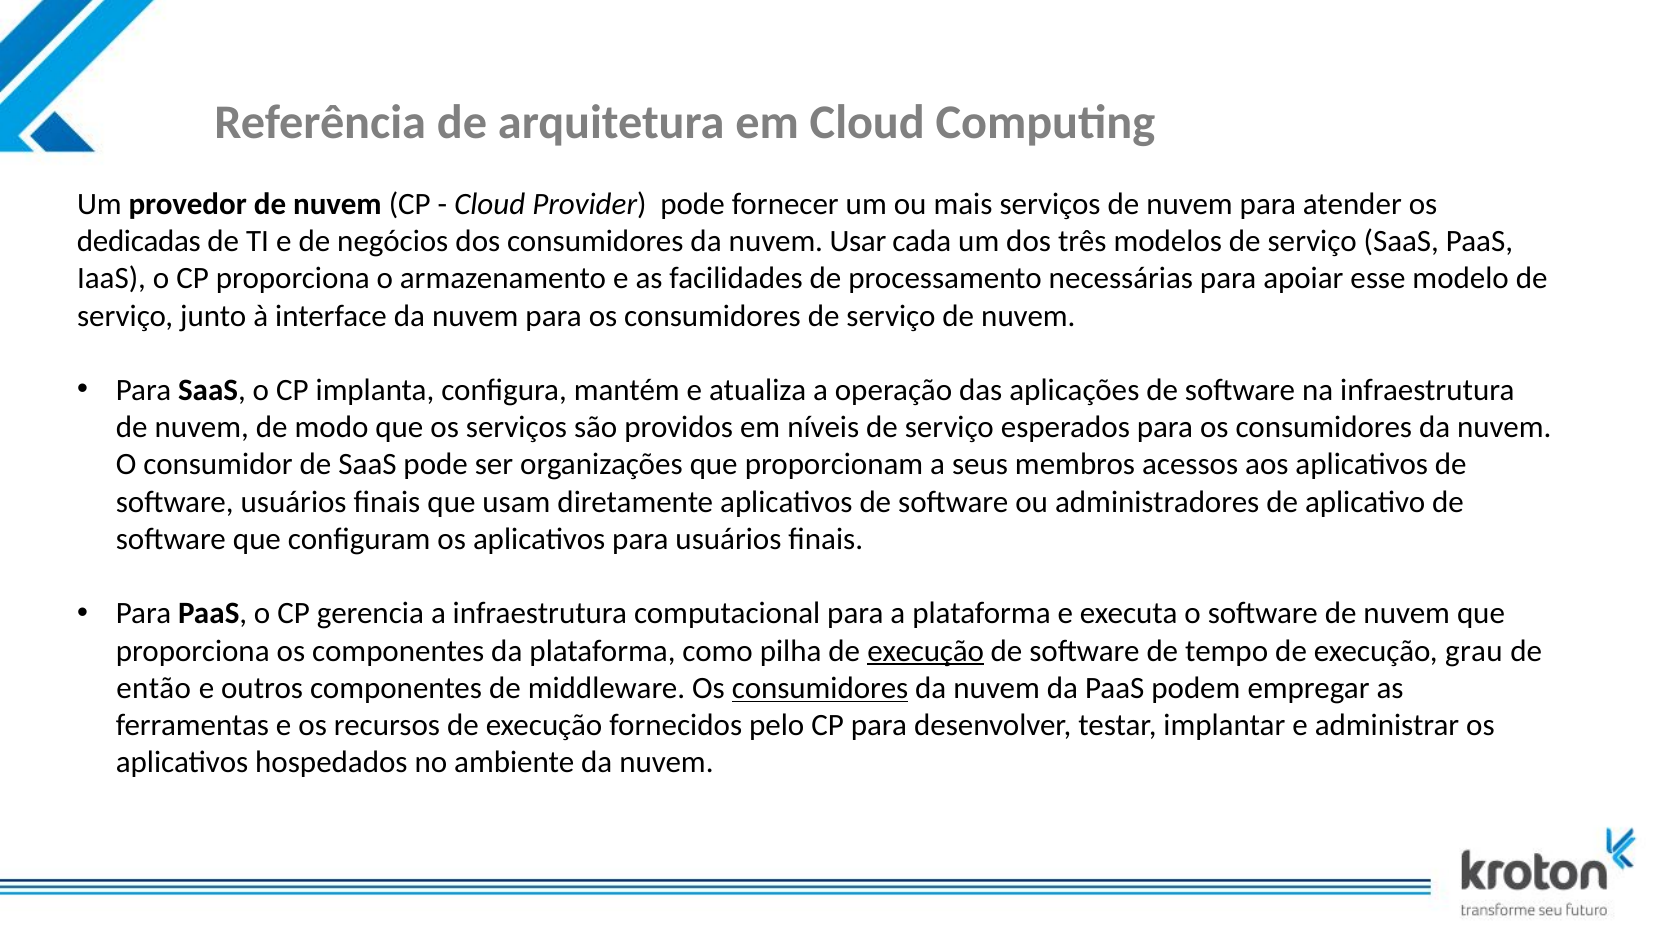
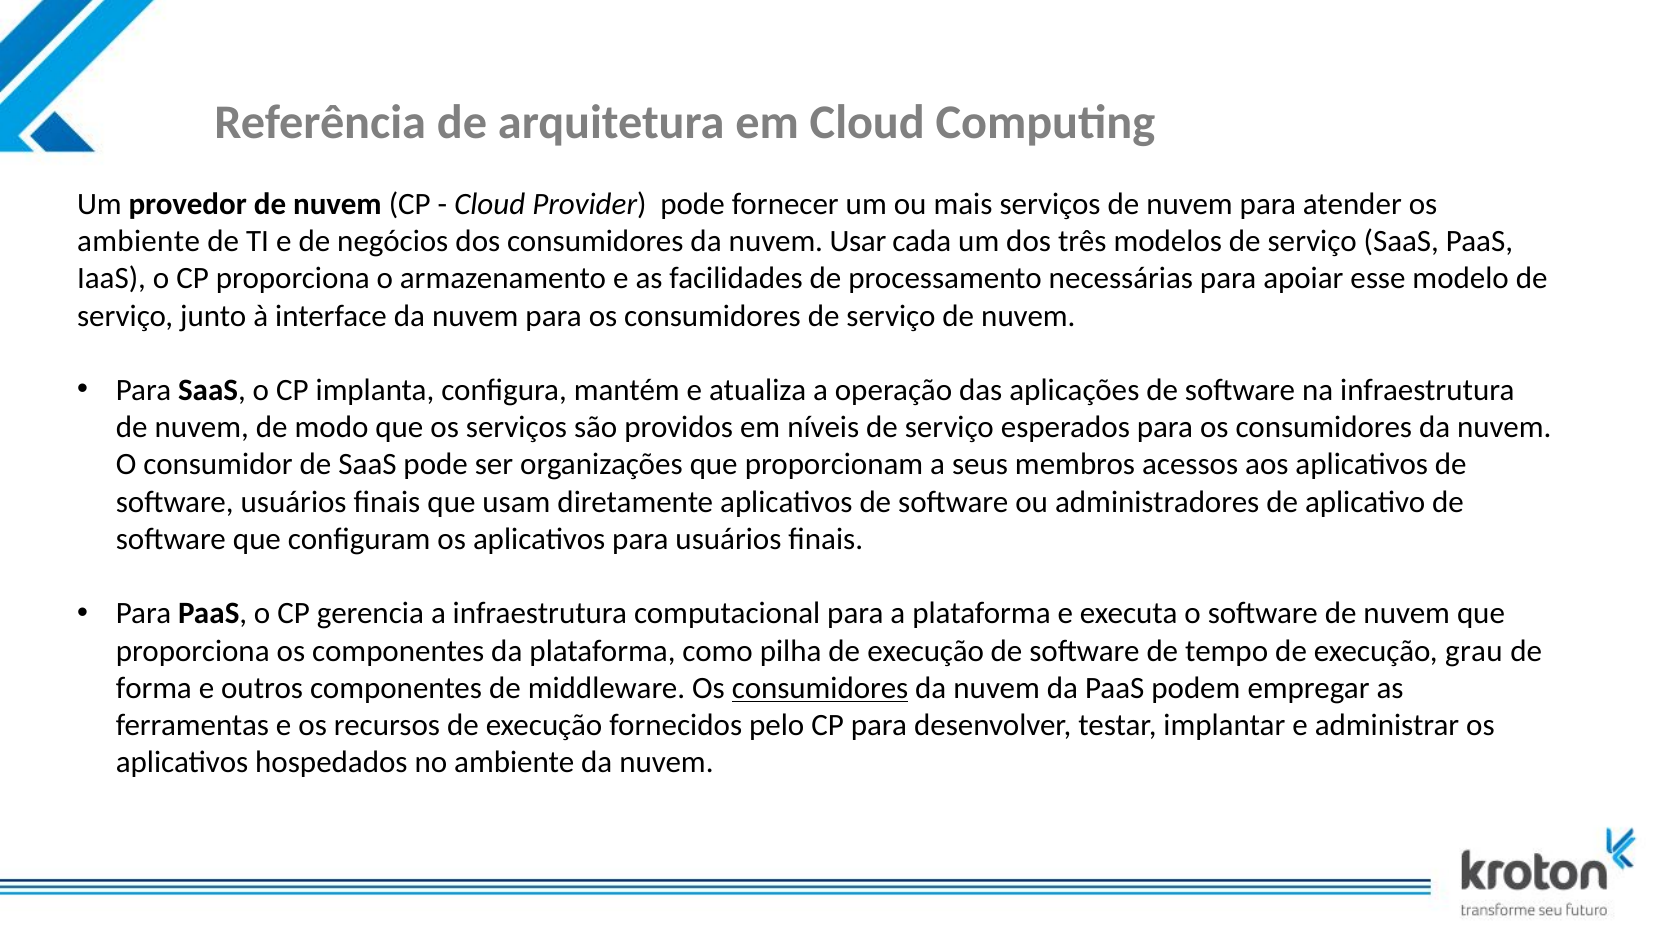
dedicadas at (139, 241): dedicadas -> ambiente
execução at (926, 651) underline: present -> none
então: então -> forma
